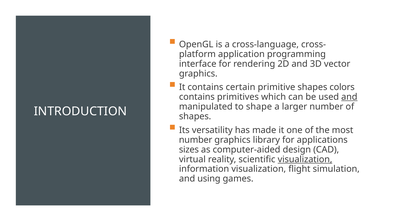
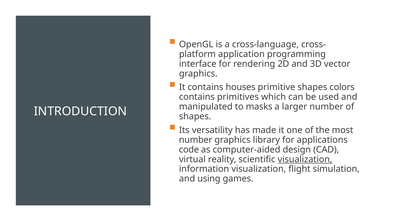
certain: certain -> houses
and at (349, 97) underline: present -> none
shape: shape -> masks
sizes: sizes -> code
